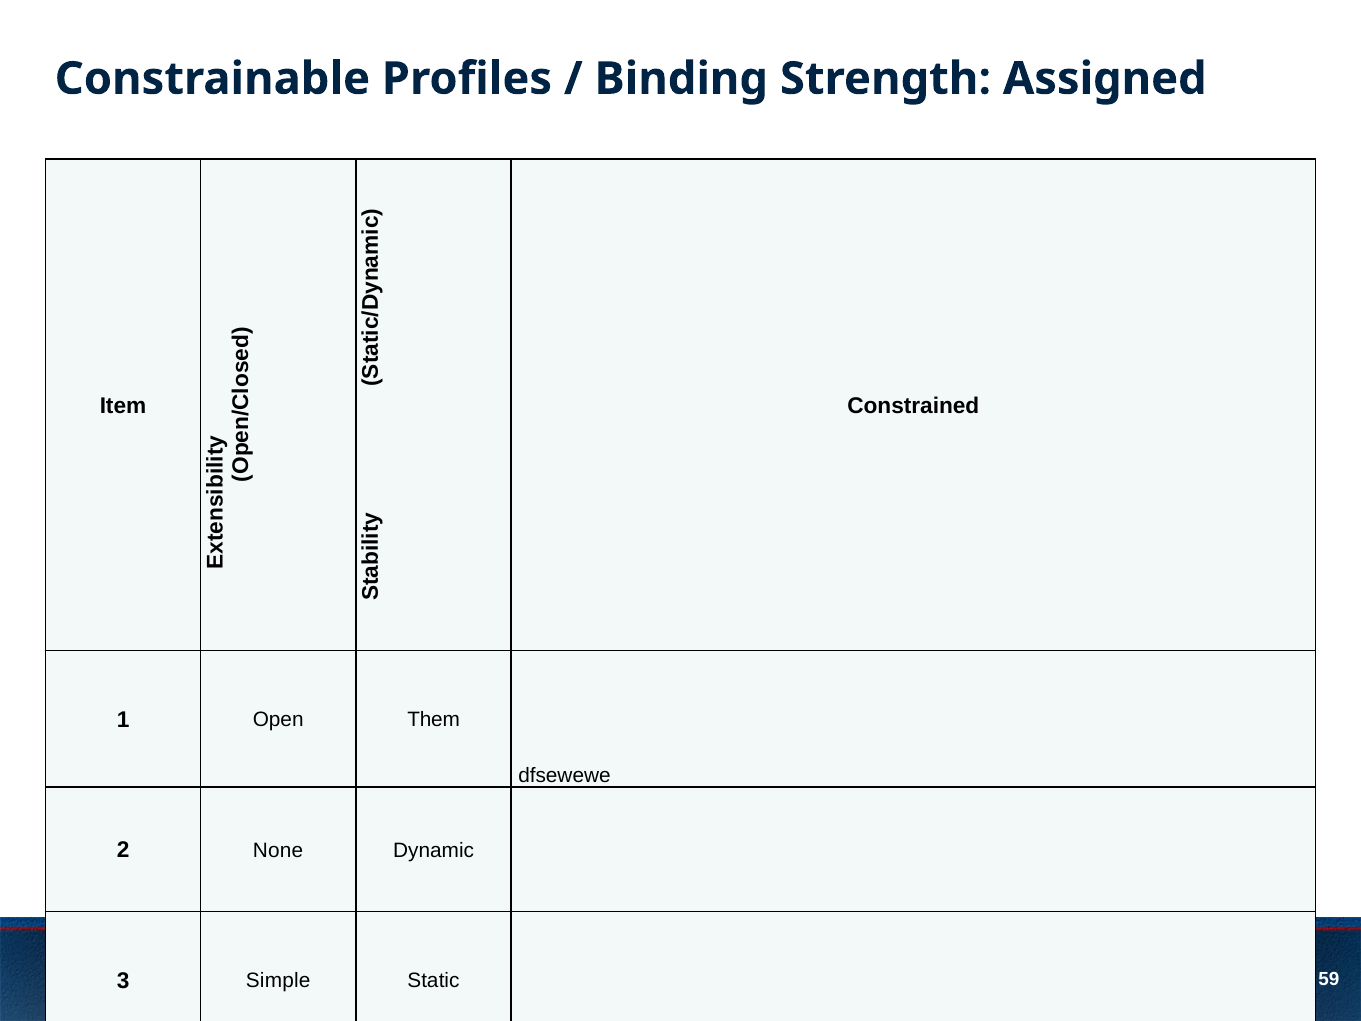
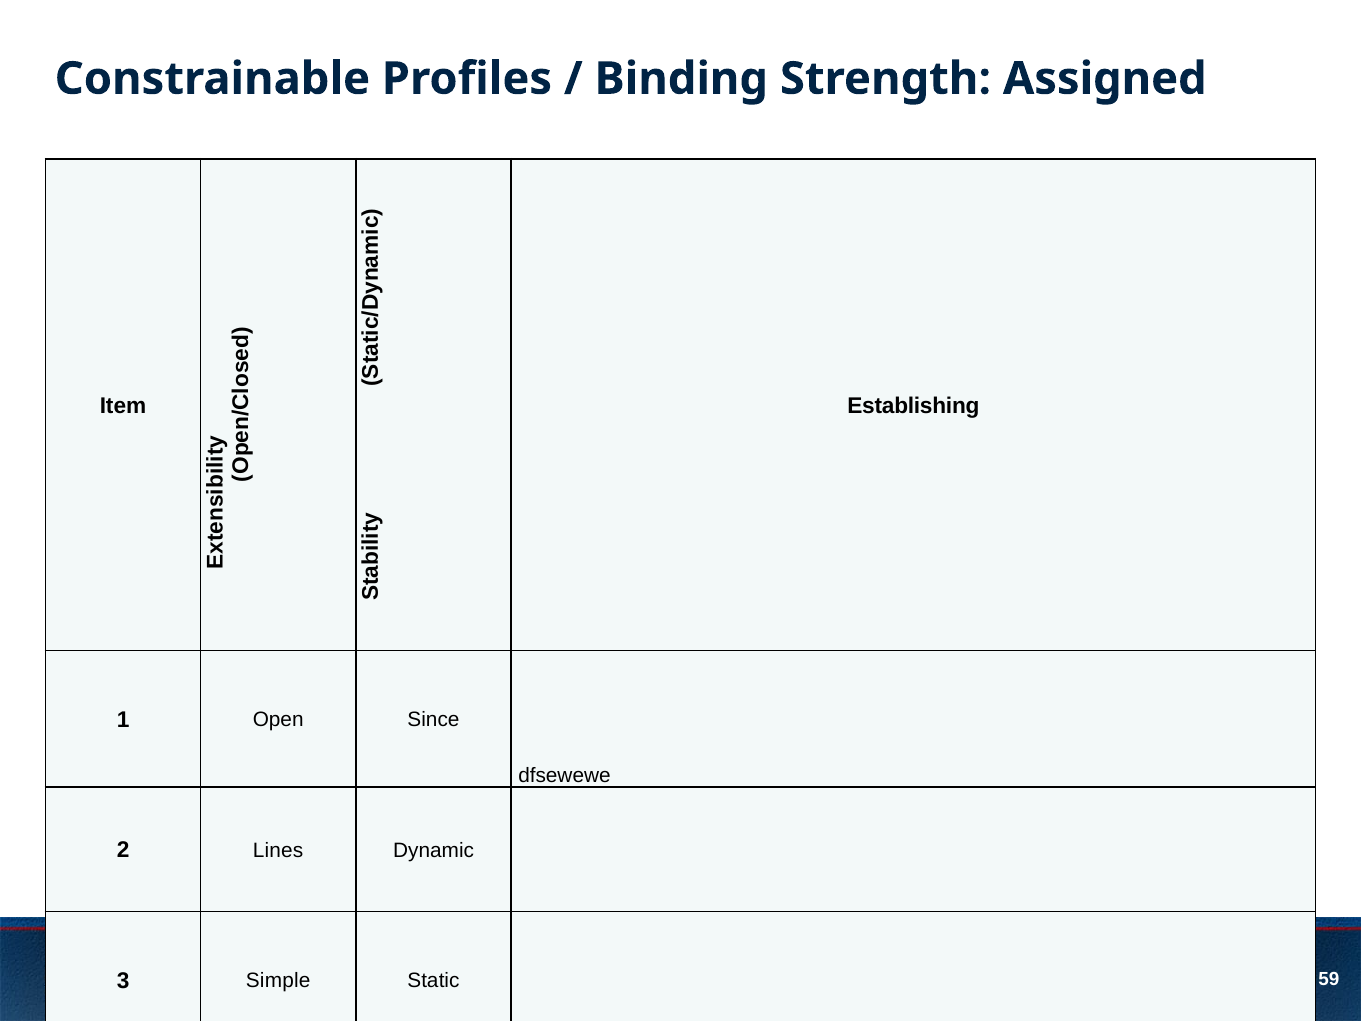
Constrained: Constrained -> Establishing
Them: Them -> Since
None: None -> Lines
